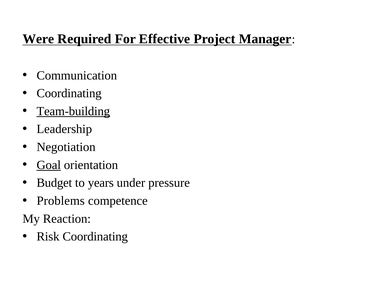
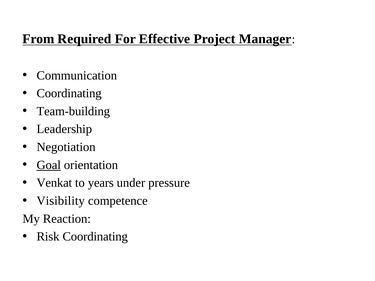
Were: Were -> From
Team-building underline: present -> none
Budget: Budget -> Venkat
Problems: Problems -> Visibility
